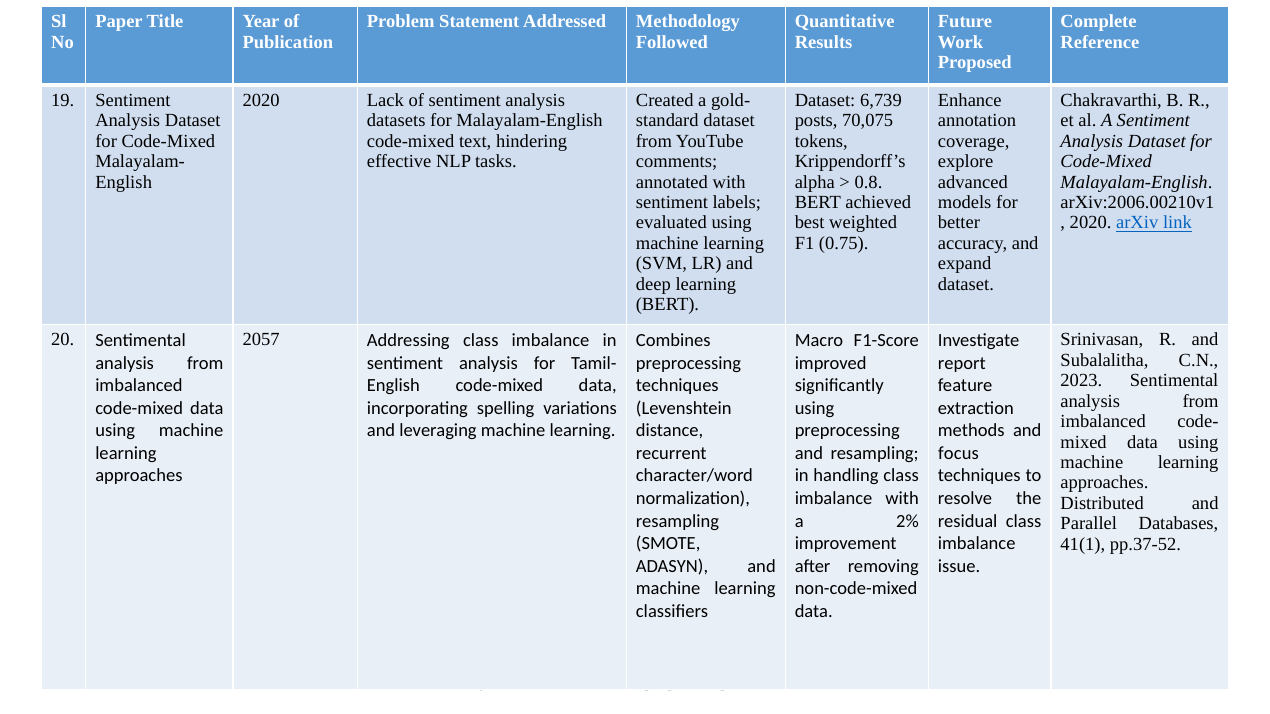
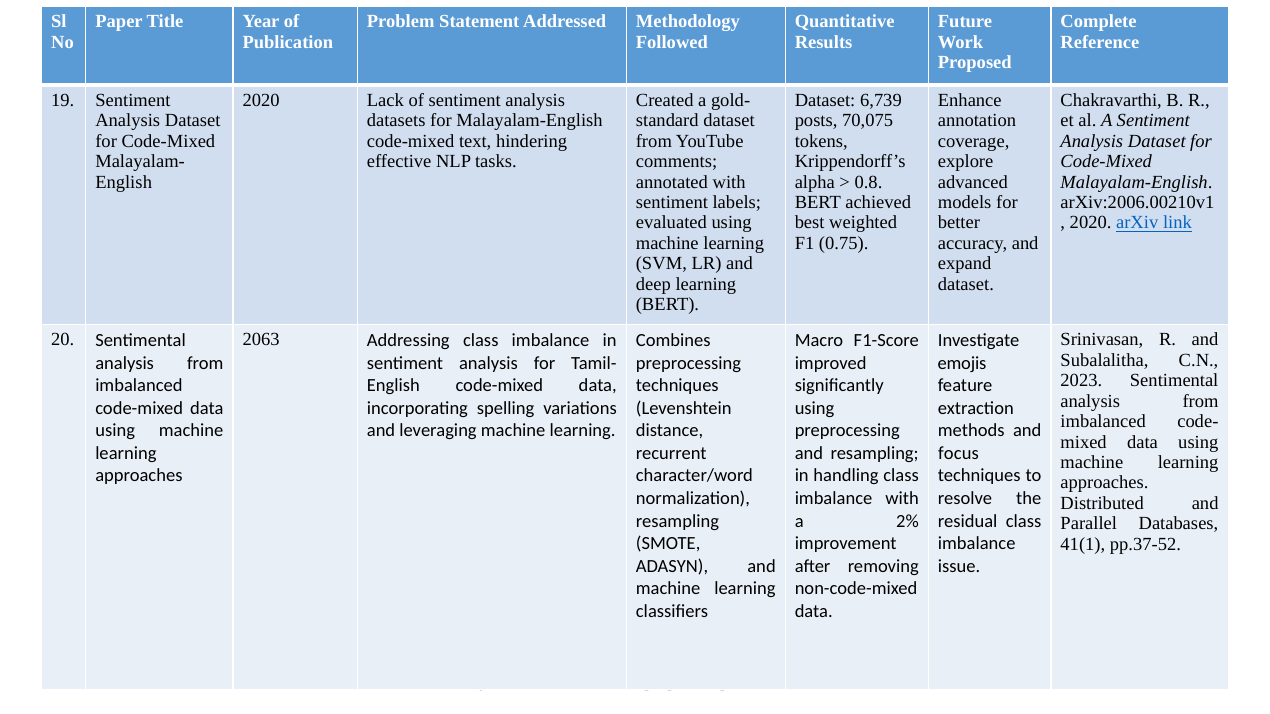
2057: 2057 -> 2063
report: report -> emojis
